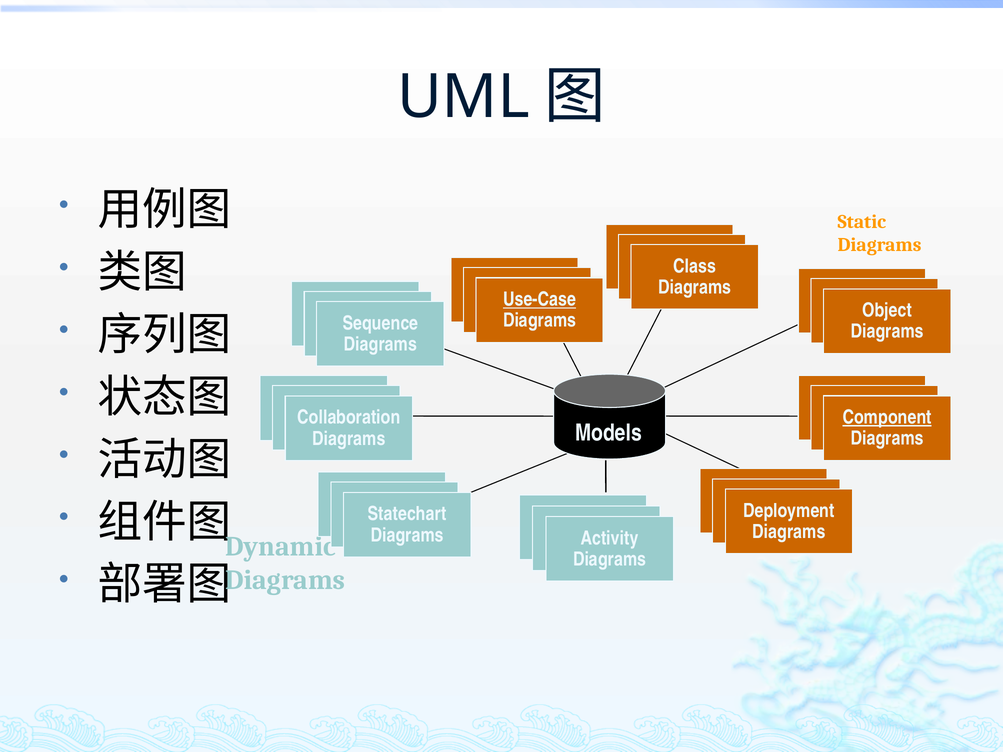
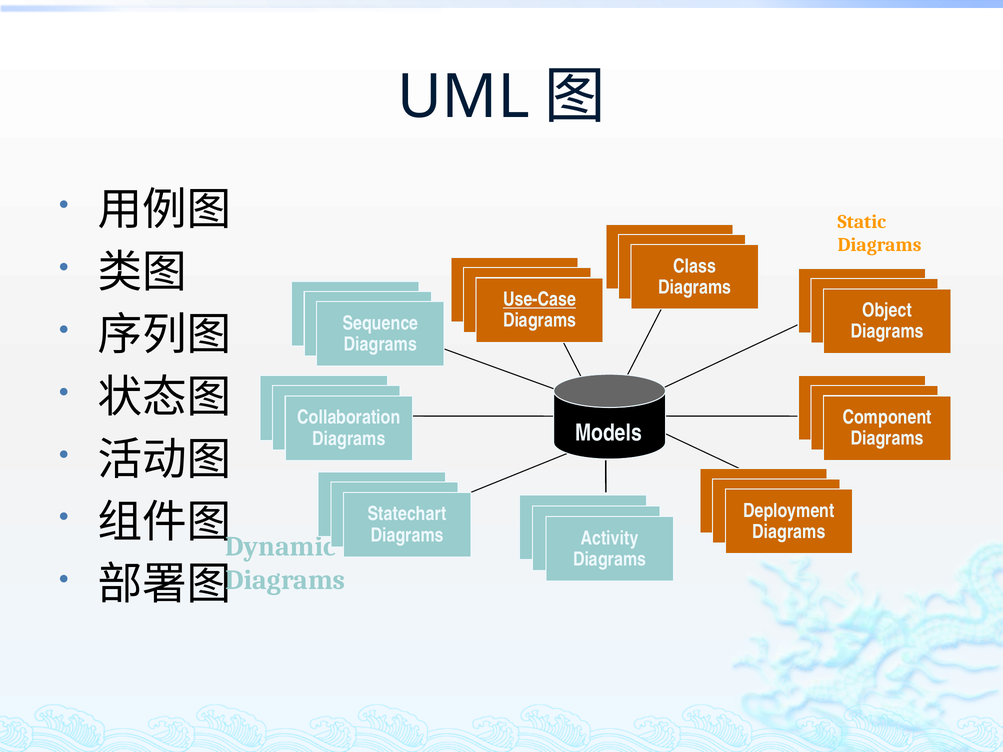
Component underline: present -> none
